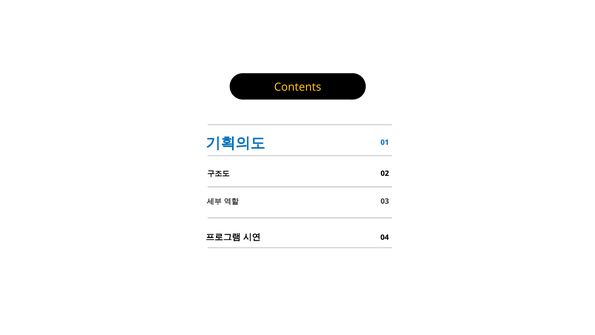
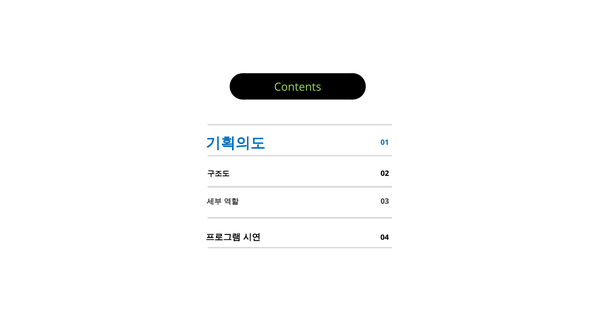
Contents colour: yellow -> light green
